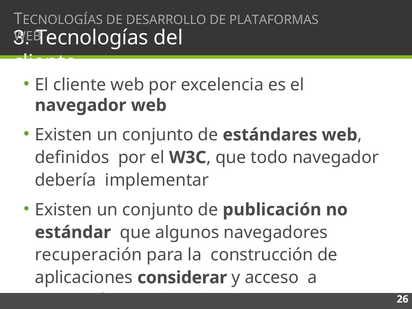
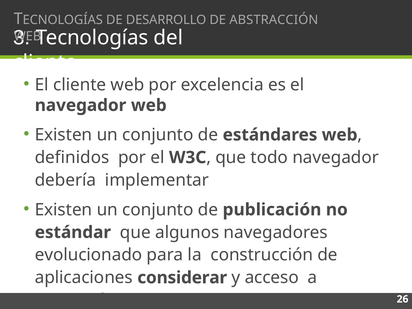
PLATAFORMAS: PLATAFORMAS -> ABSTRACCIÓN
recuperación: recuperación -> evolucionado
